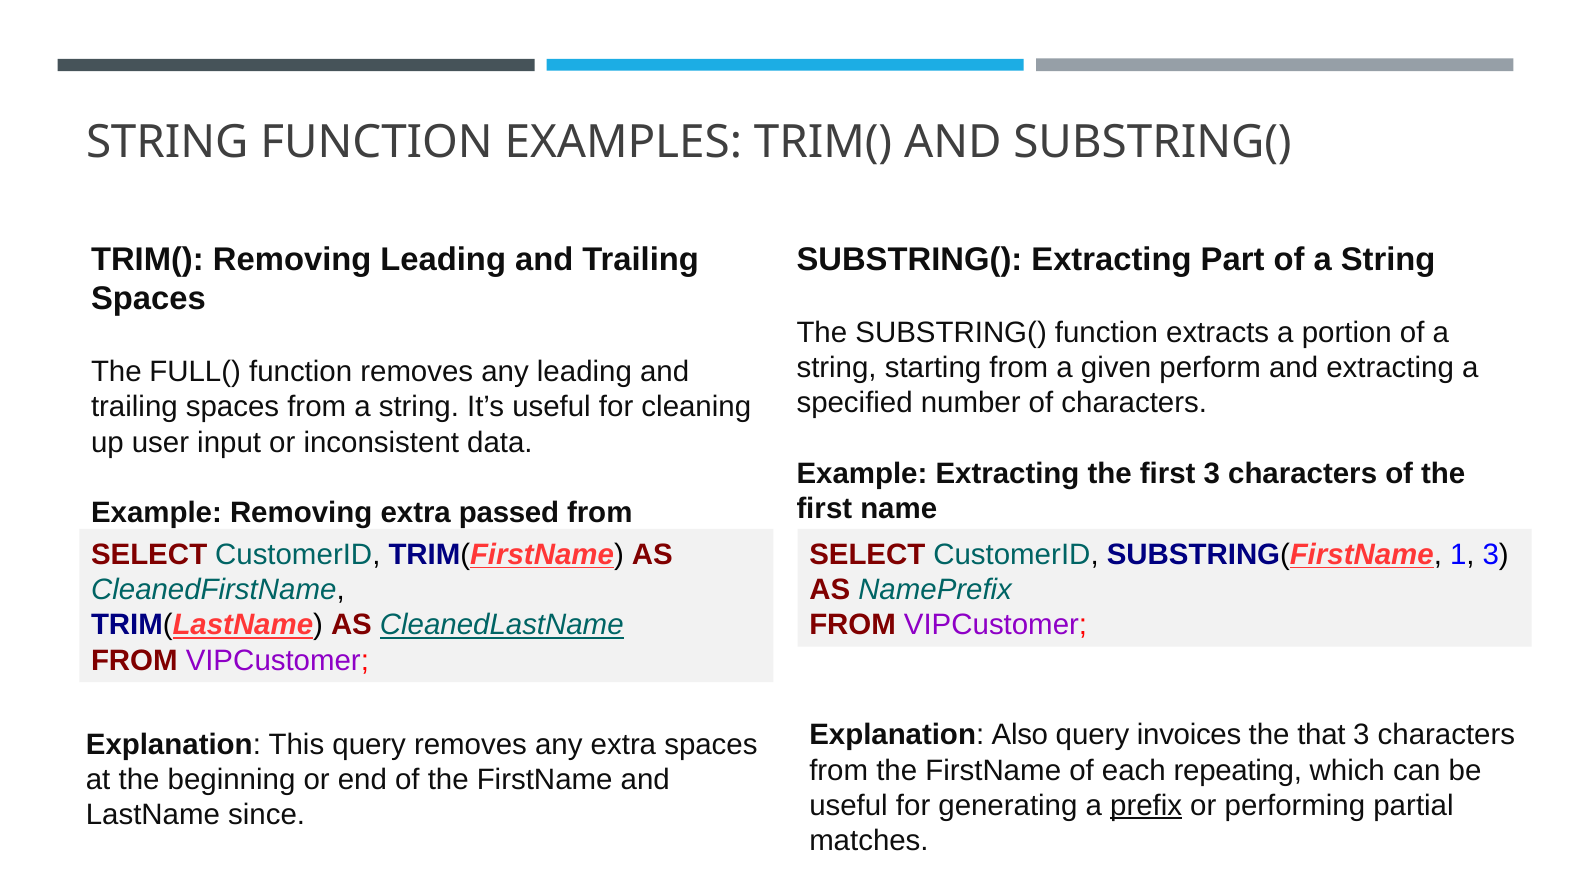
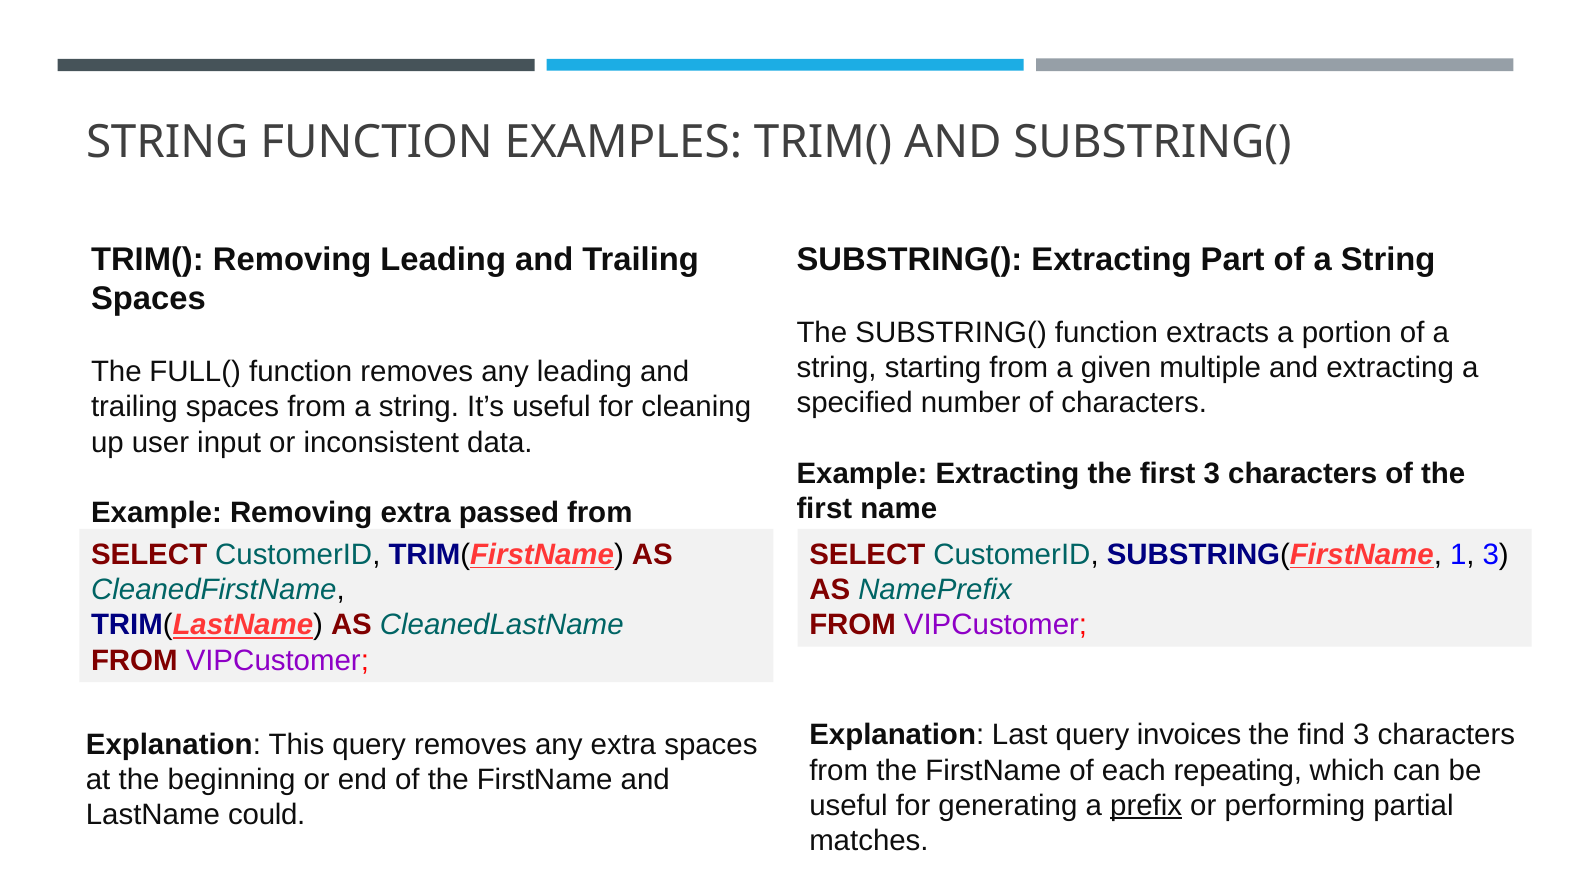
perform: perform -> multiple
CleanedLastName underline: present -> none
Also: Also -> Last
that: that -> find
since: since -> could
